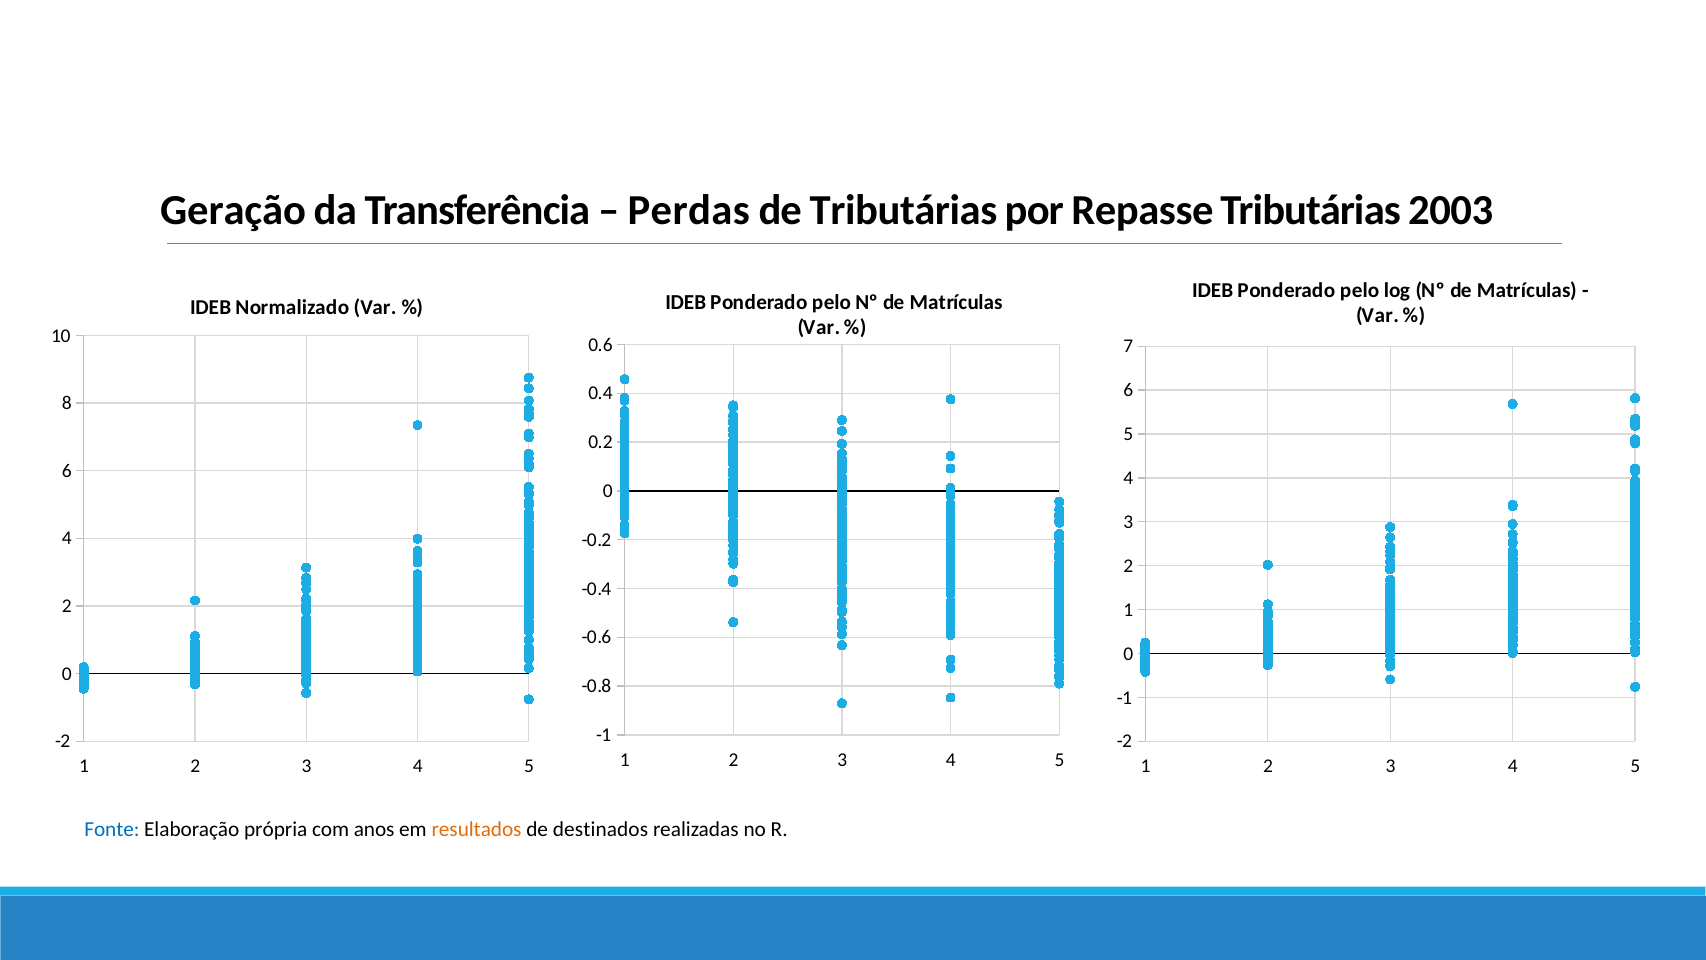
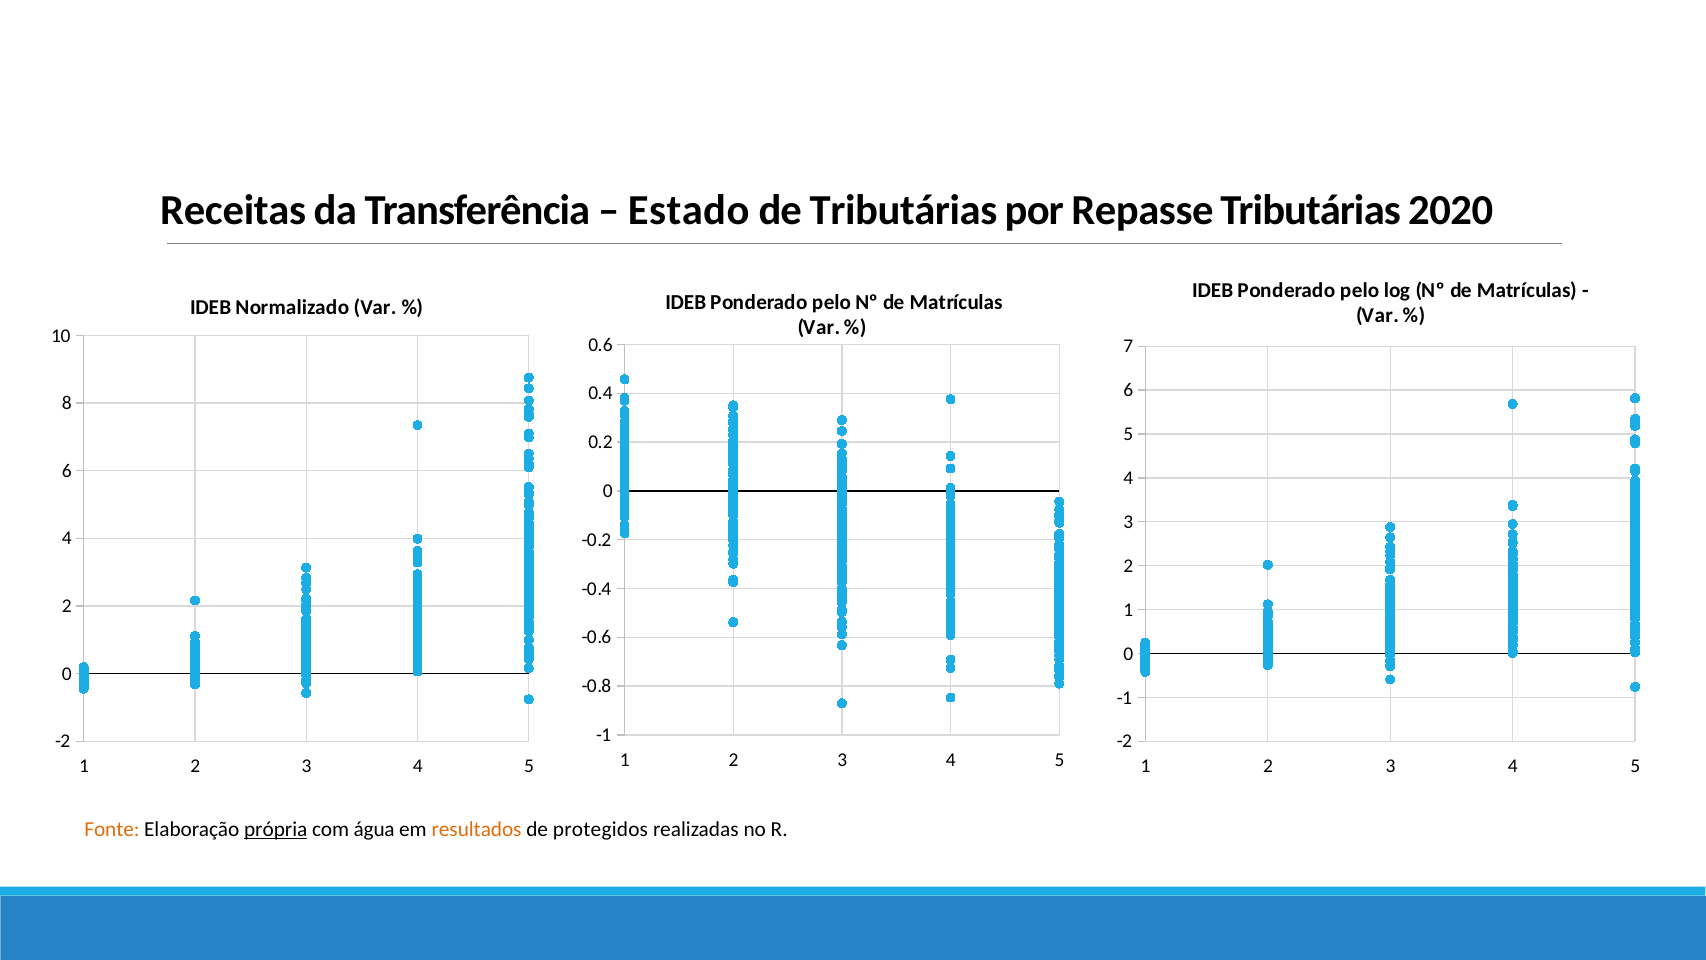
Geração: Geração -> Receitas
Perdas: Perdas -> Estado
2003: 2003 -> 2020
Fonte colour: blue -> orange
própria underline: none -> present
anos: anos -> água
destinados: destinados -> protegidos
